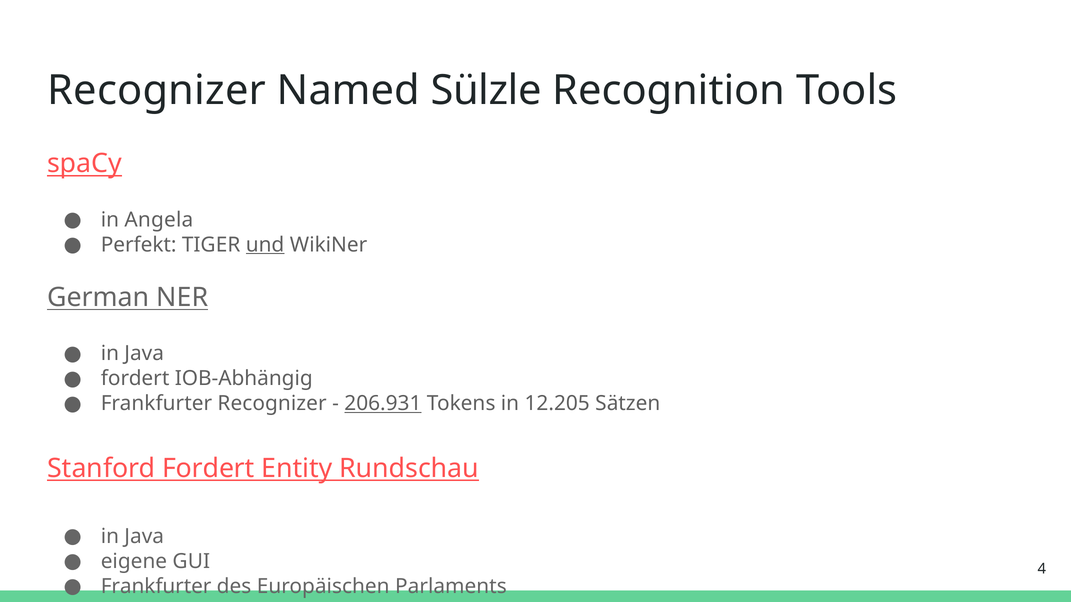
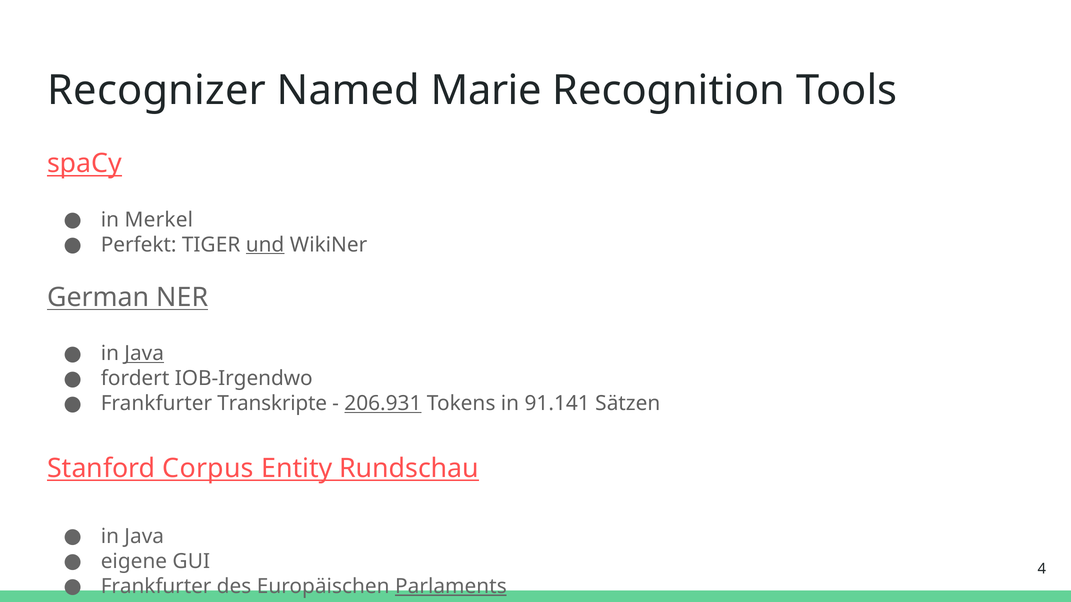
Sülzle: Sülzle -> Marie
Angela: Angela -> Merkel
Java at (144, 354) underline: none -> present
IOB-Abhängig: IOB-Abhängig -> IOB-Irgendwo
Frankfurter Recognizer: Recognizer -> Transkripte
12.205: 12.205 -> 91.141
Stanford Fordert: Fordert -> Corpus
Parlaments underline: none -> present
